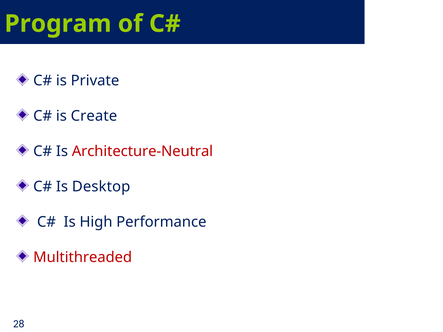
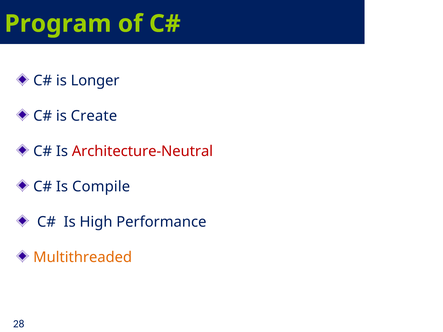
Private: Private -> Longer
Desktop: Desktop -> Compile
Multithreaded colour: red -> orange
